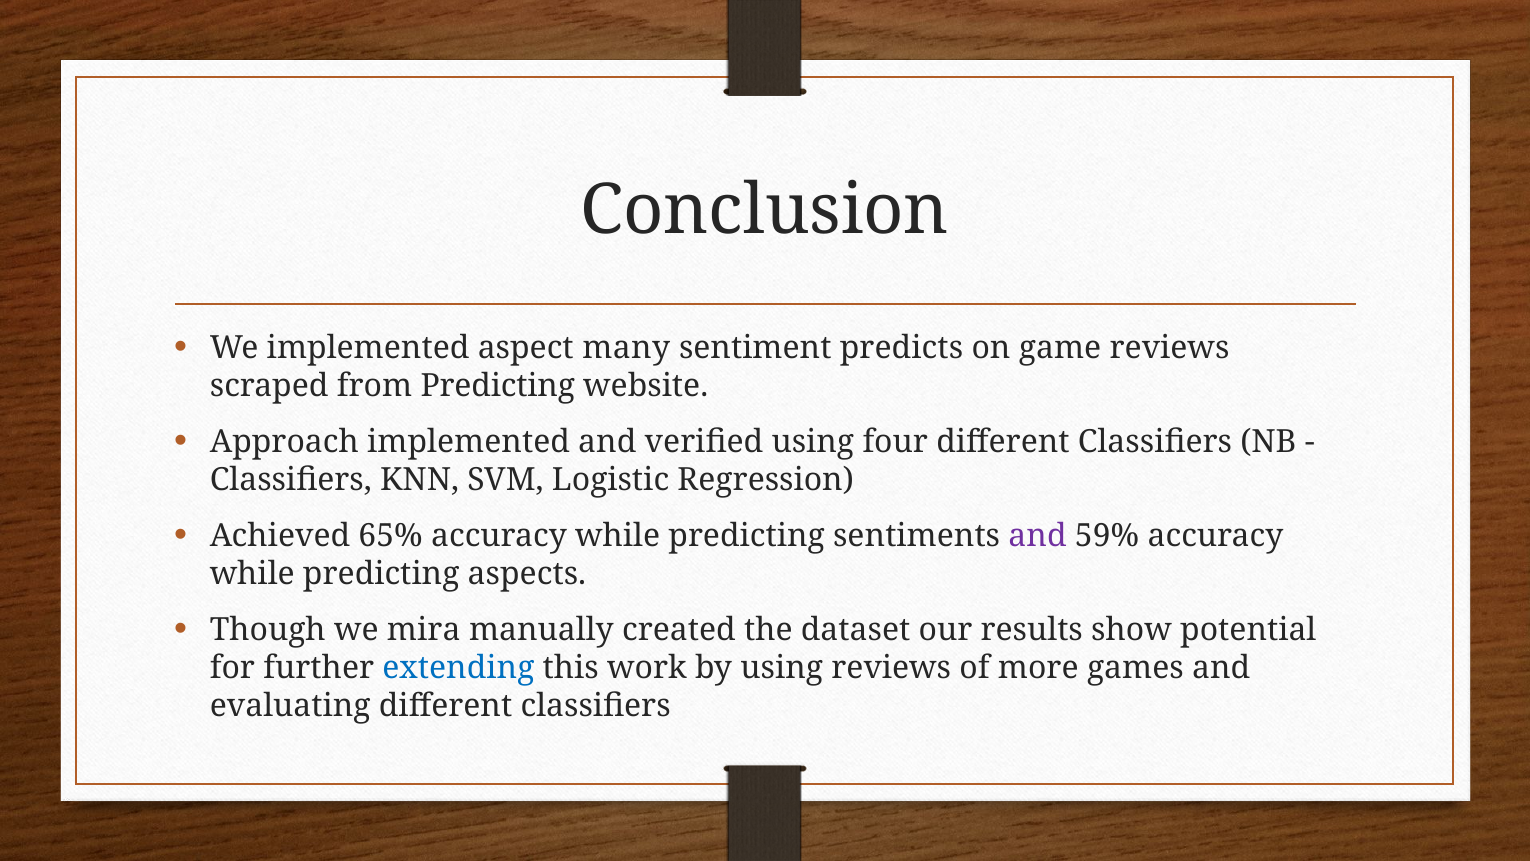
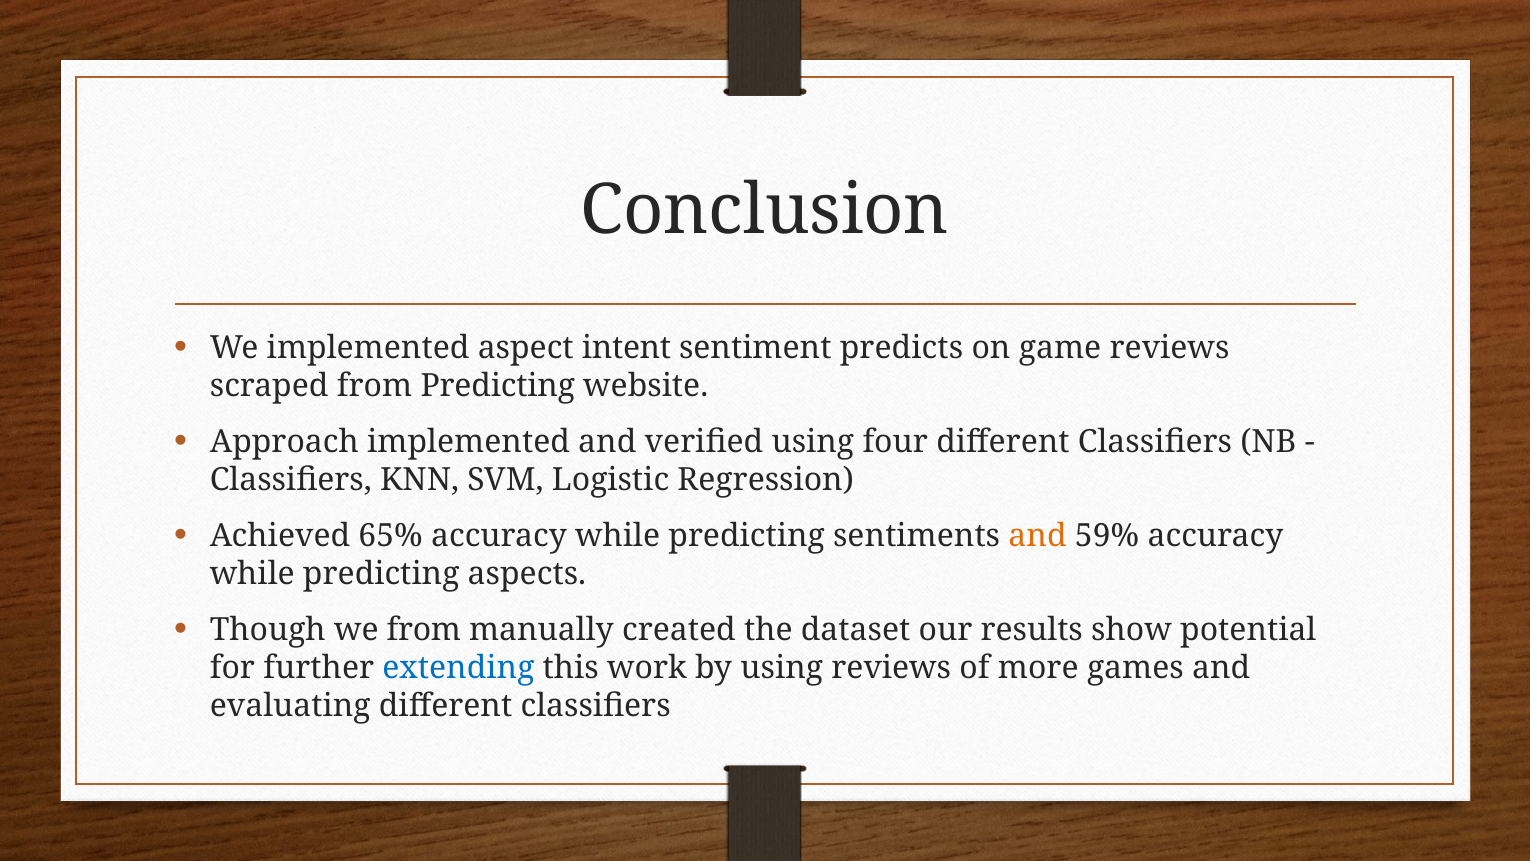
many: many -> intent
and at (1038, 535) colour: purple -> orange
we mira: mira -> from
